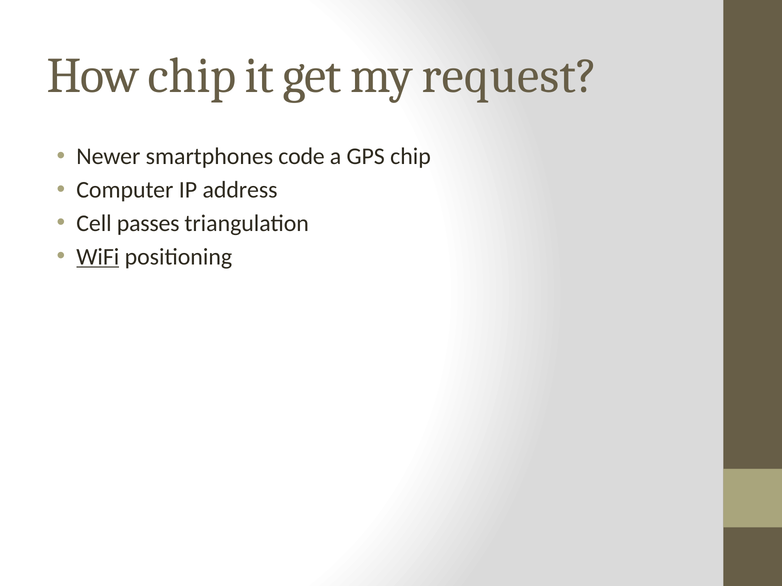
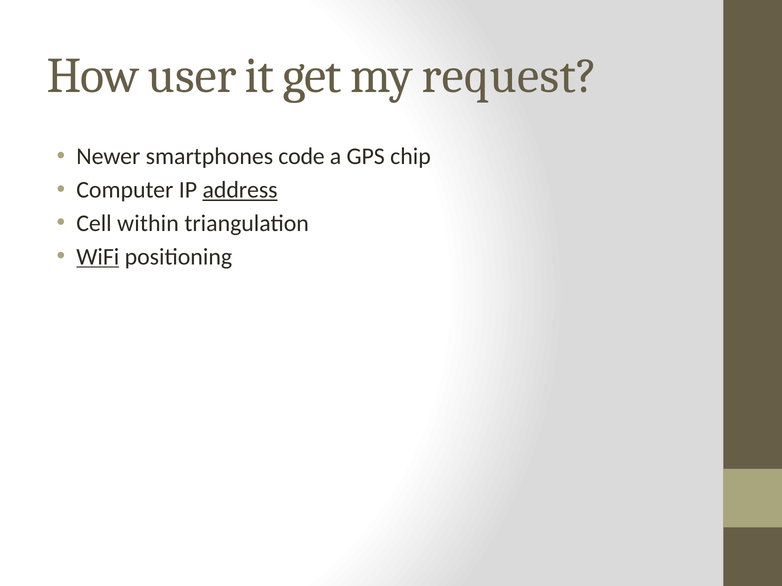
How chip: chip -> user
address underline: none -> present
passes: passes -> within
